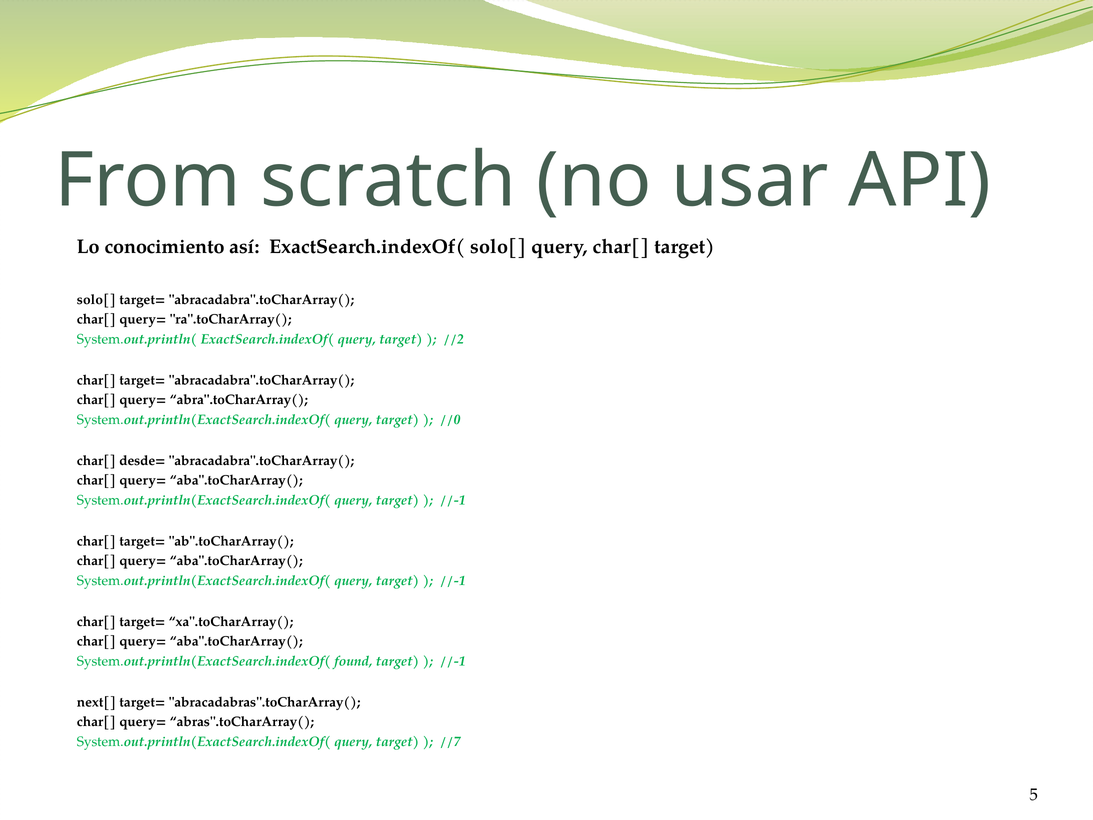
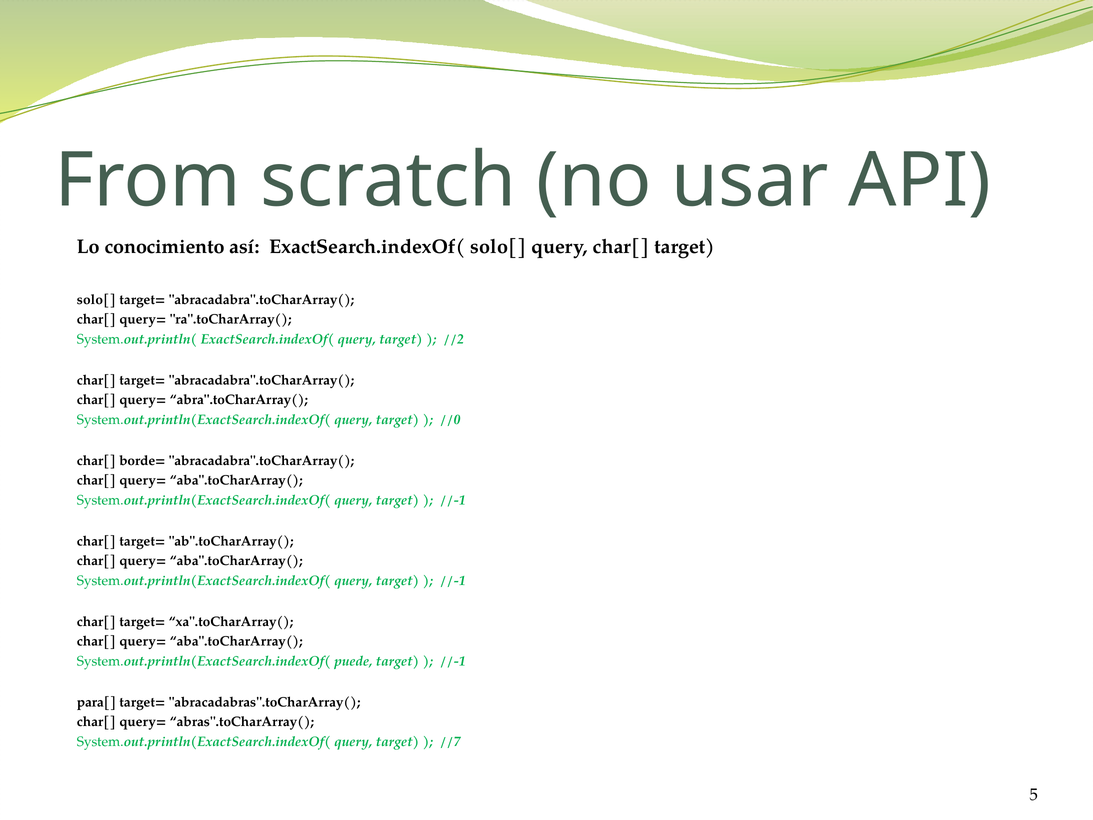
desde=: desde= -> borde=
found: found -> puede
next[: next[ -> para[
